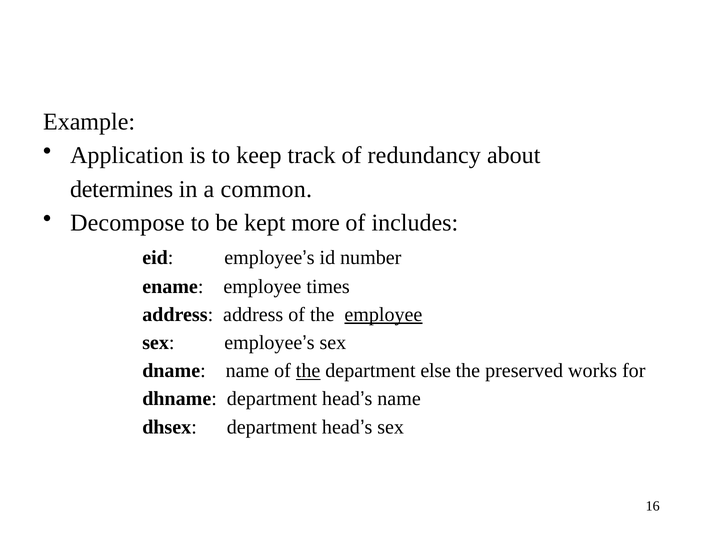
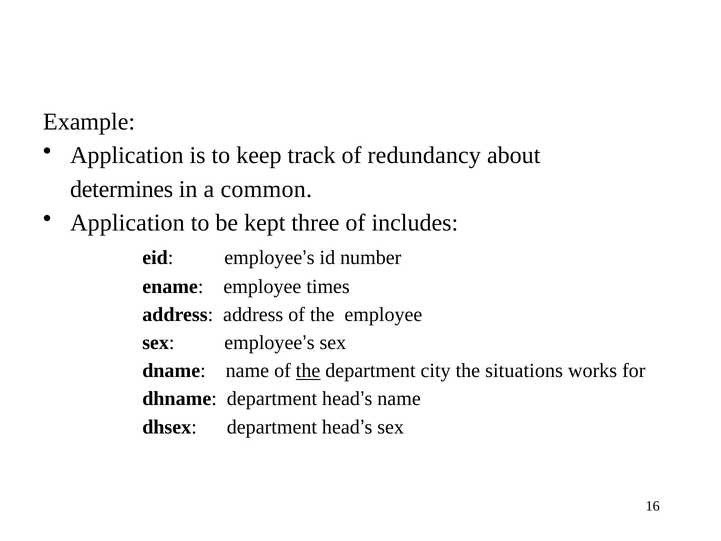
Decompose at (127, 223): Decompose -> Application
more: more -> three
employee at (383, 315) underline: present -> none
else: else -> city
preserved: preserved -> situations
